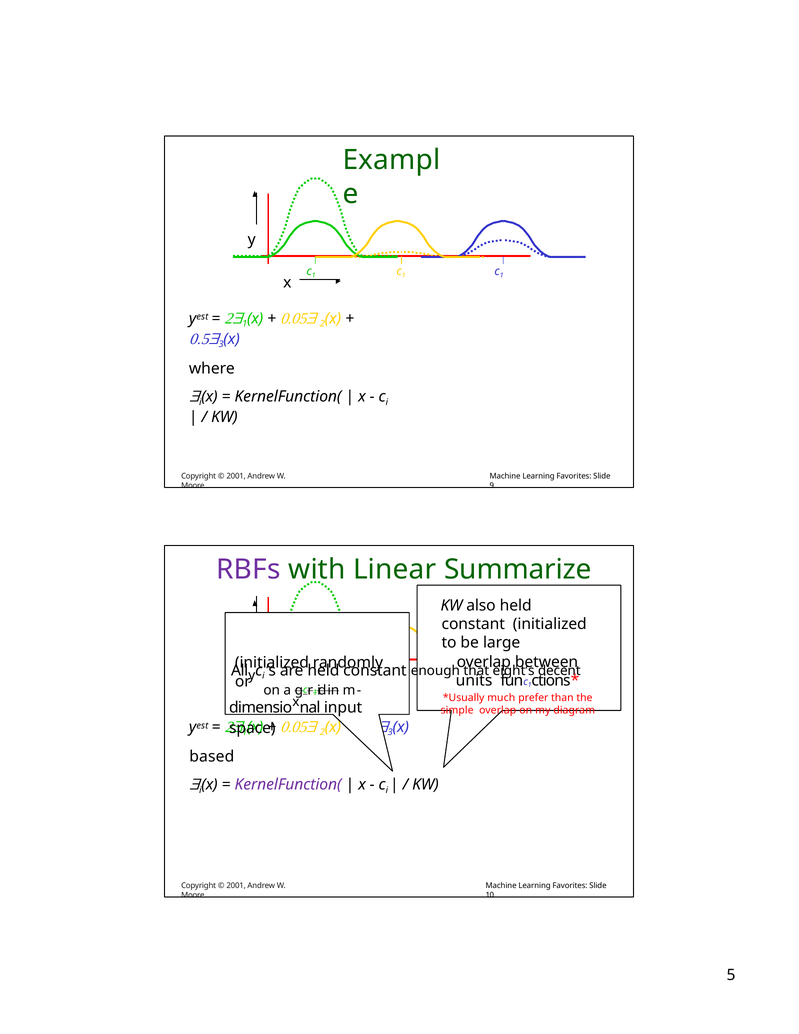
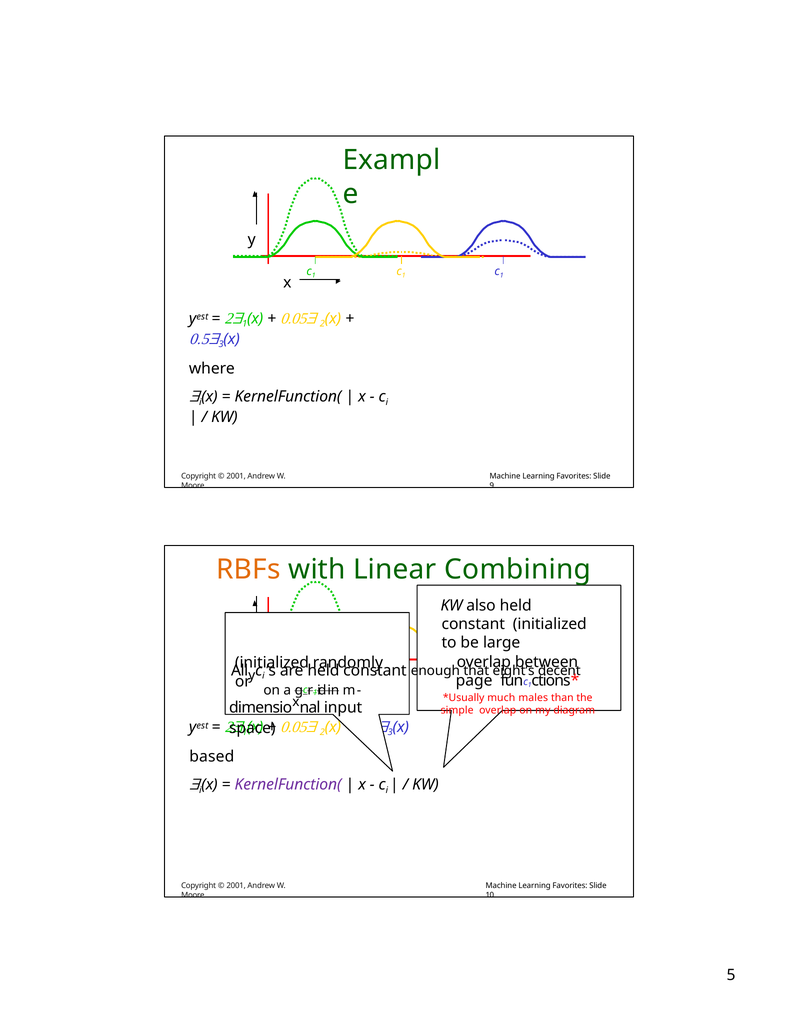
RBFs colour: purple -> orange
Summarize: Summarize -> Combining
units: units -> page
prefer: prefer -> males
